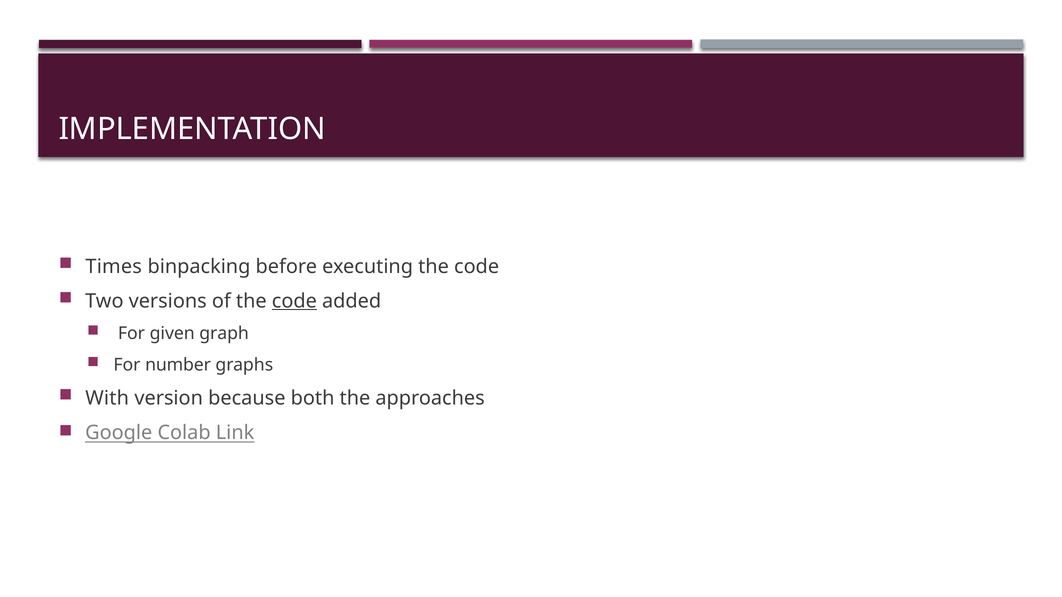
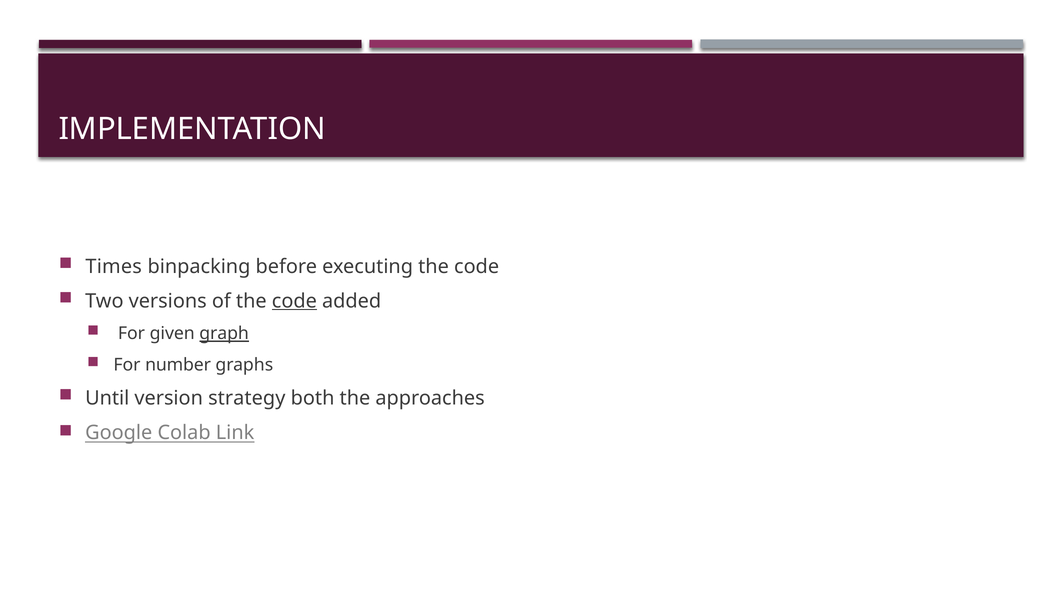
graph underline: none -> present
With: With -> Until
because: because -> strategy
